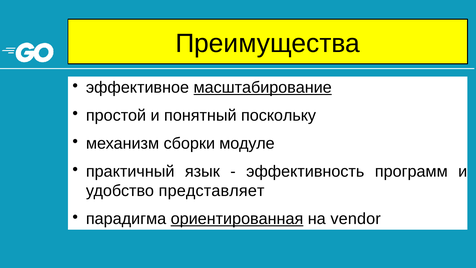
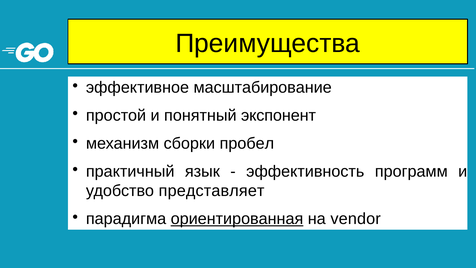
масштабирование underline: present -> none
поскольку: поскольку -> экспонент
модуле: модуле -> пробел
